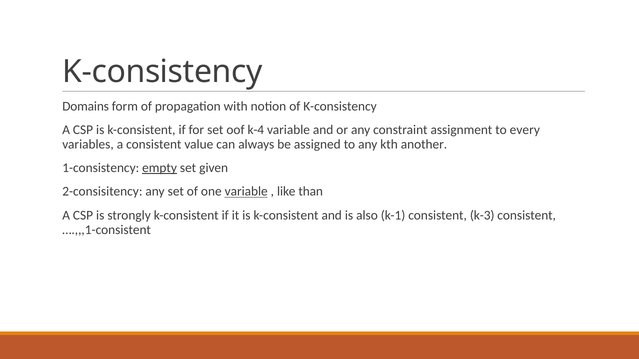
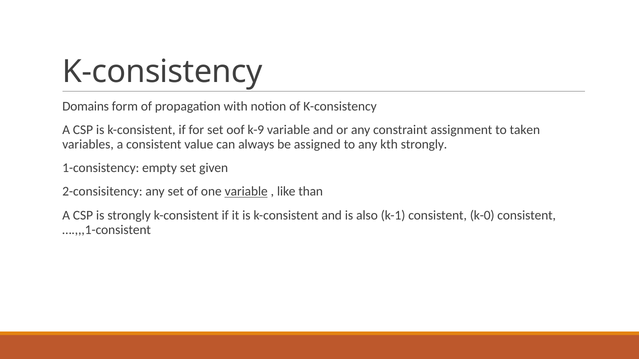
k-4: k-4 -> k-9
every: every -> taken
kth another: another -> strongly
empty underline: present -> none
k-3: k-3 -> k-0
